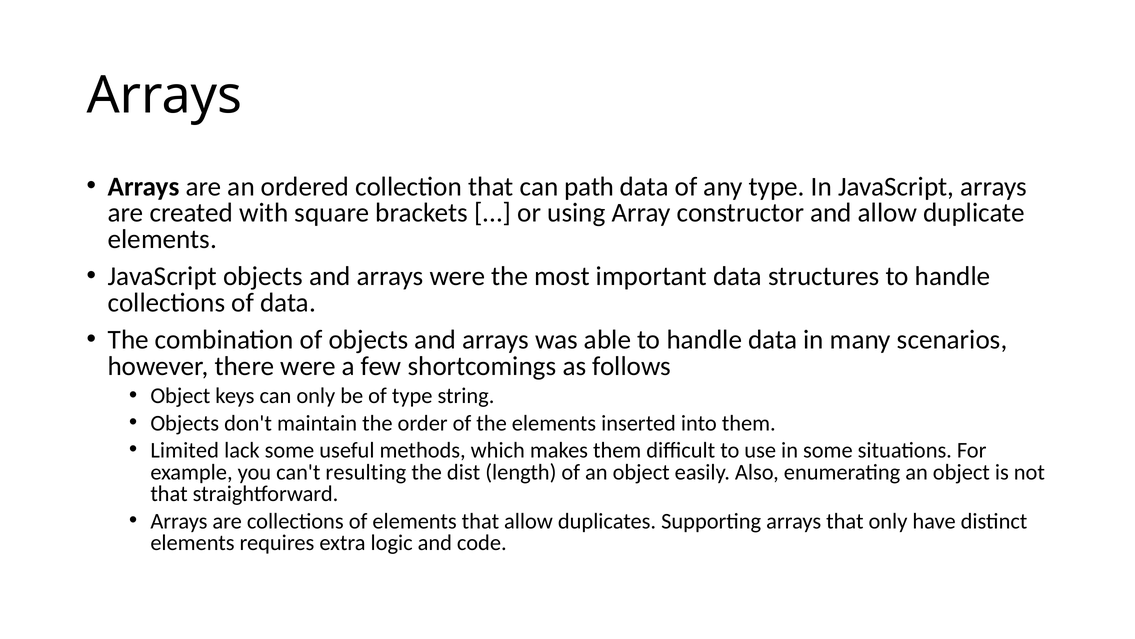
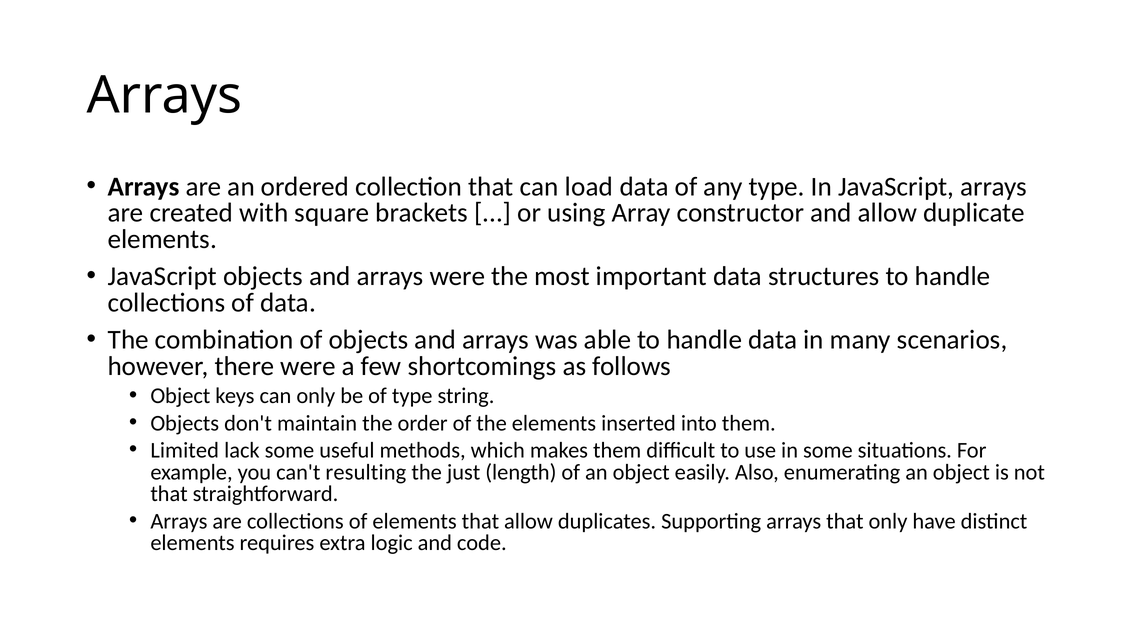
path: path -> load
dist: dist -> just
